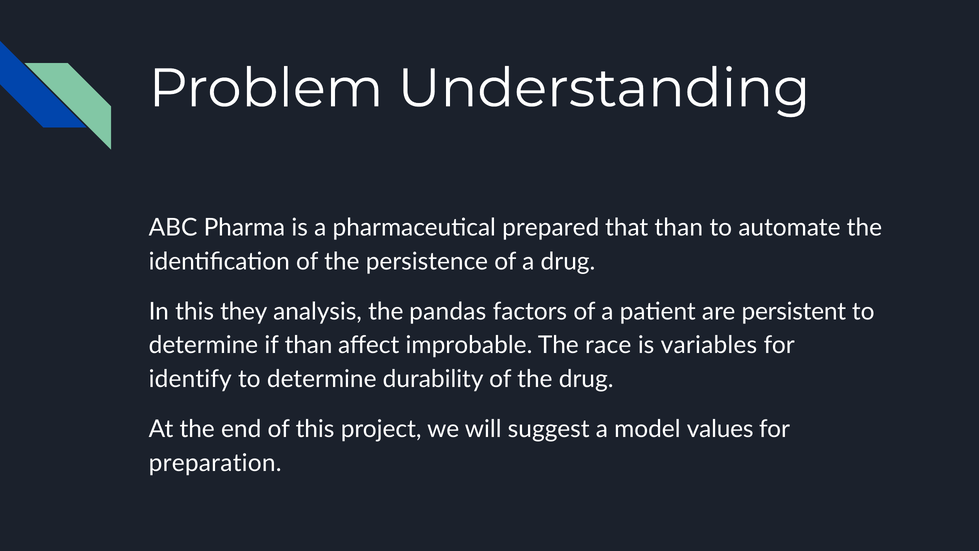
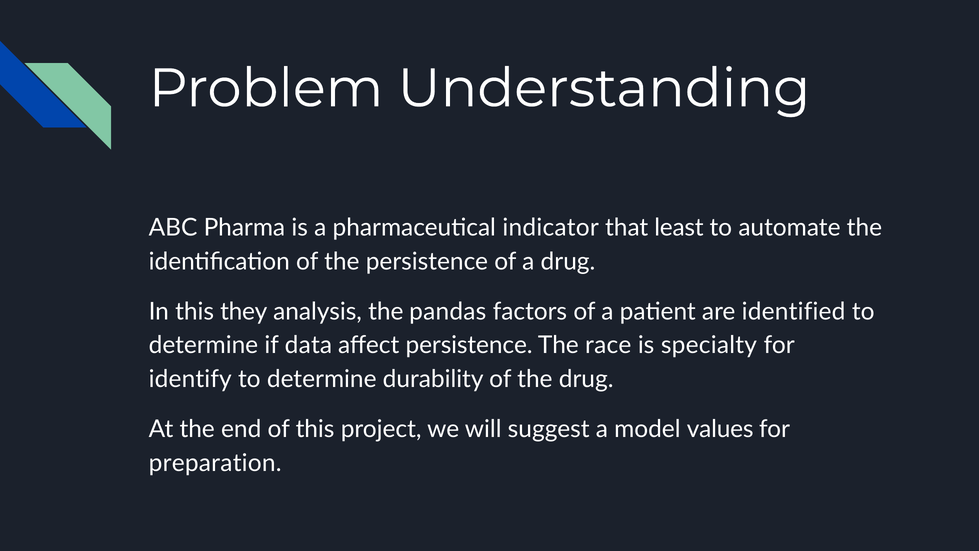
prepared: prepared -> indicator
that than: than -> least
persistent: persistent -> identified
if than: than -> data
affect improbable: improbable -> persistence
variables: variables -> specialty
